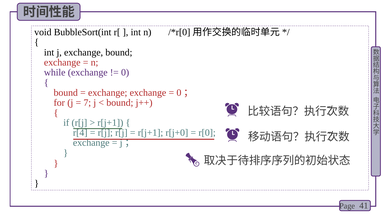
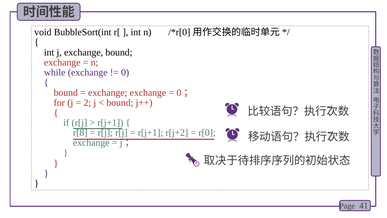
7: 7 -> 2
r[4: r[4 -> r[8
r[j+0: r[j+0 -> r[j+2
